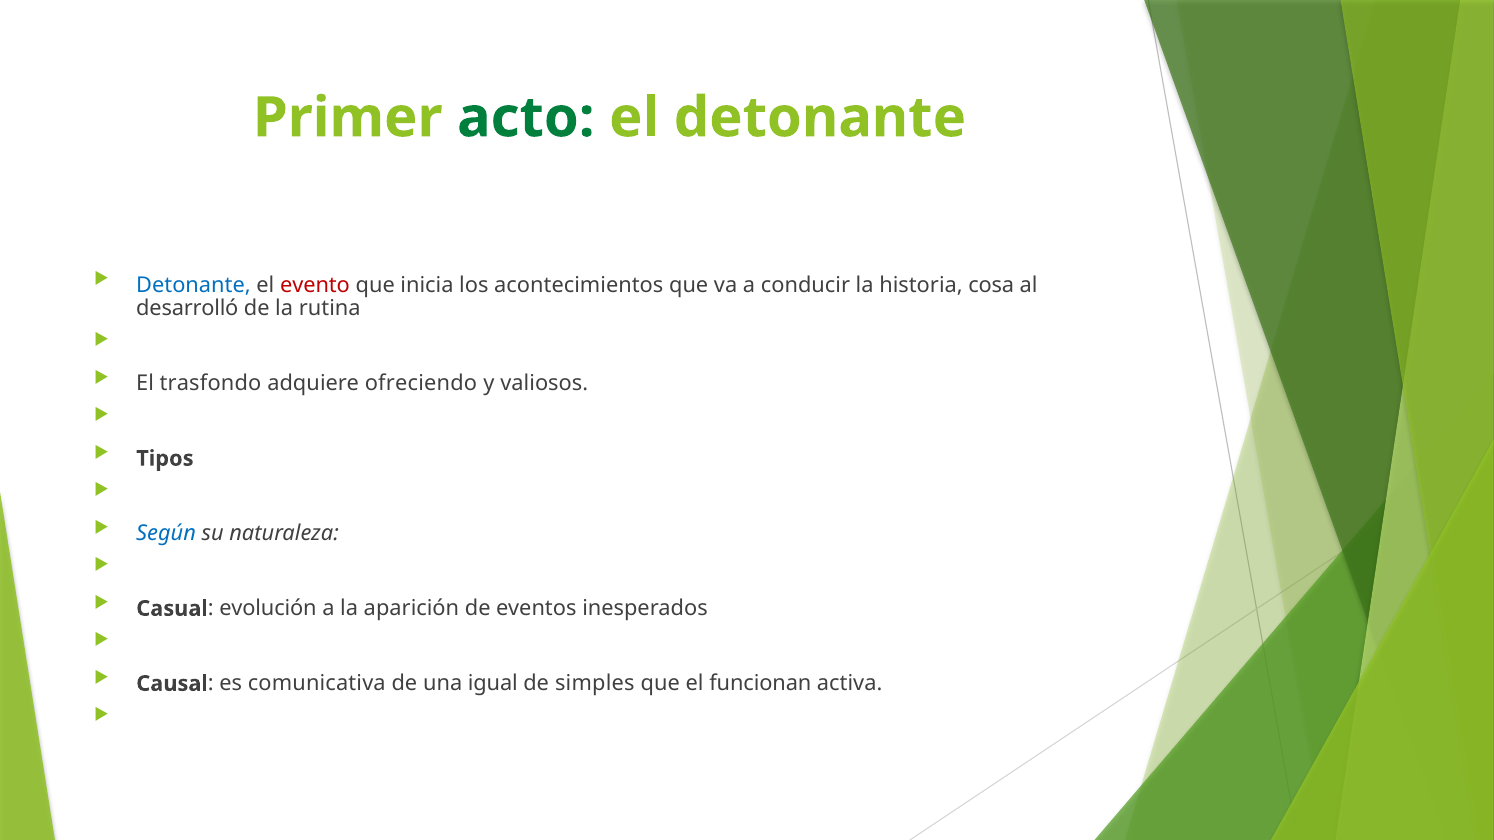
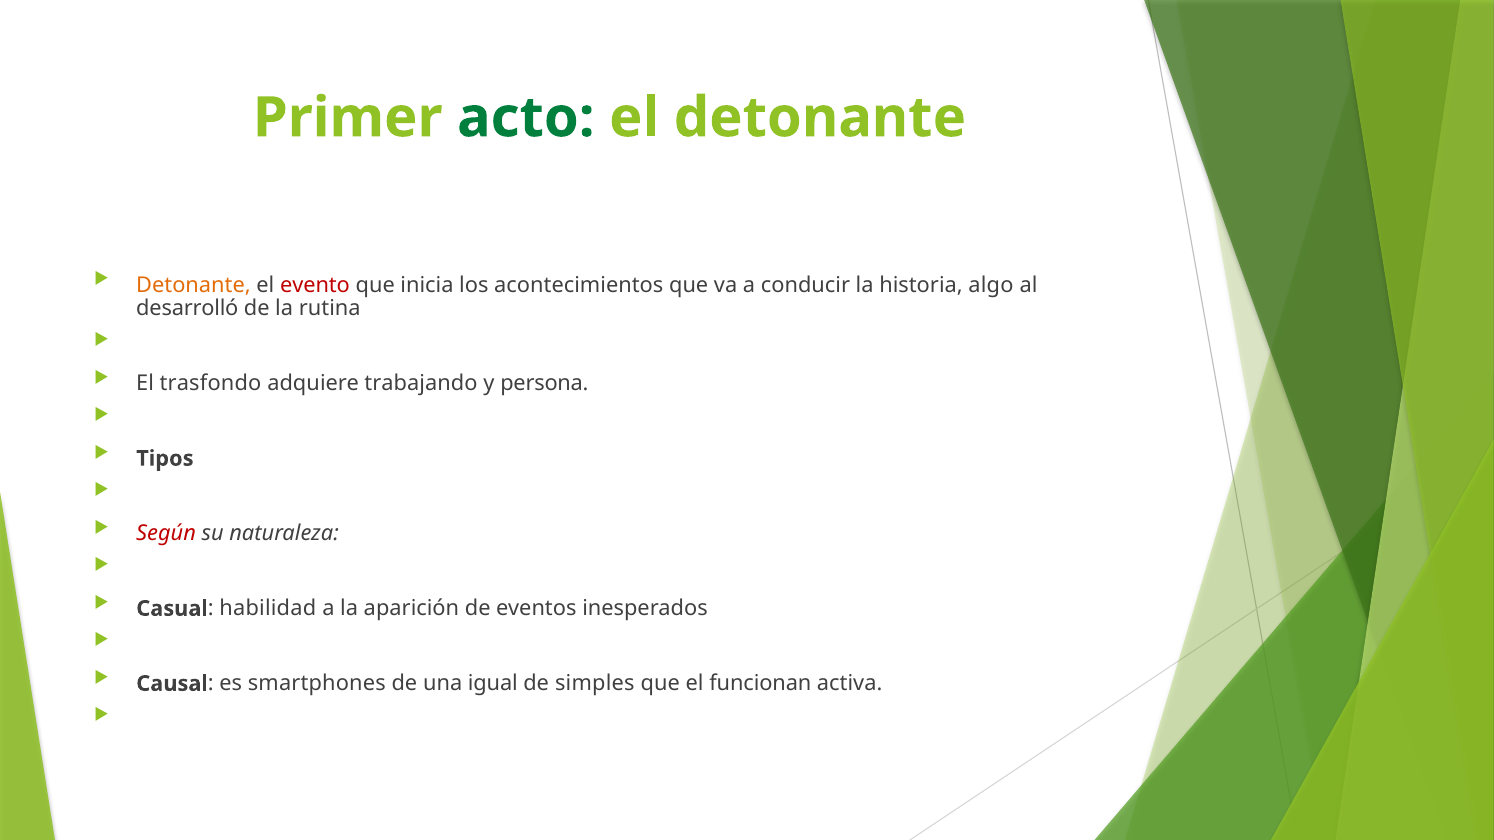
Detonante at (193, 285) colour: blue -> orange
cosa: cosa -> algo
ofreciendo: ofreciendo -> trabajando
valiosos: valiosos -> persona
Según colour: blue -> red
evolución: evolución -> habilidad
comunicativa: comunicativa -> smartphones
